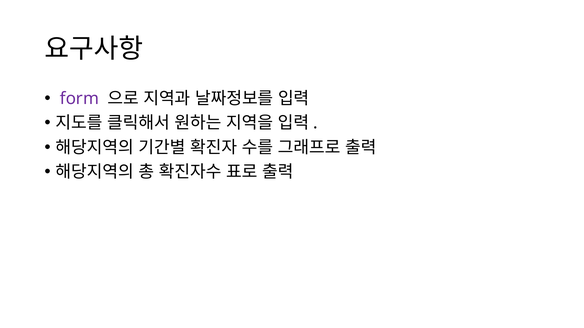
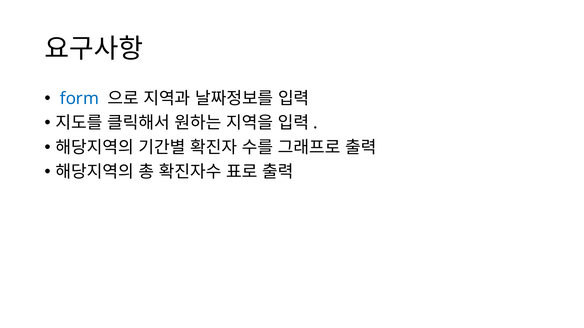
form colour: purple -> blue
